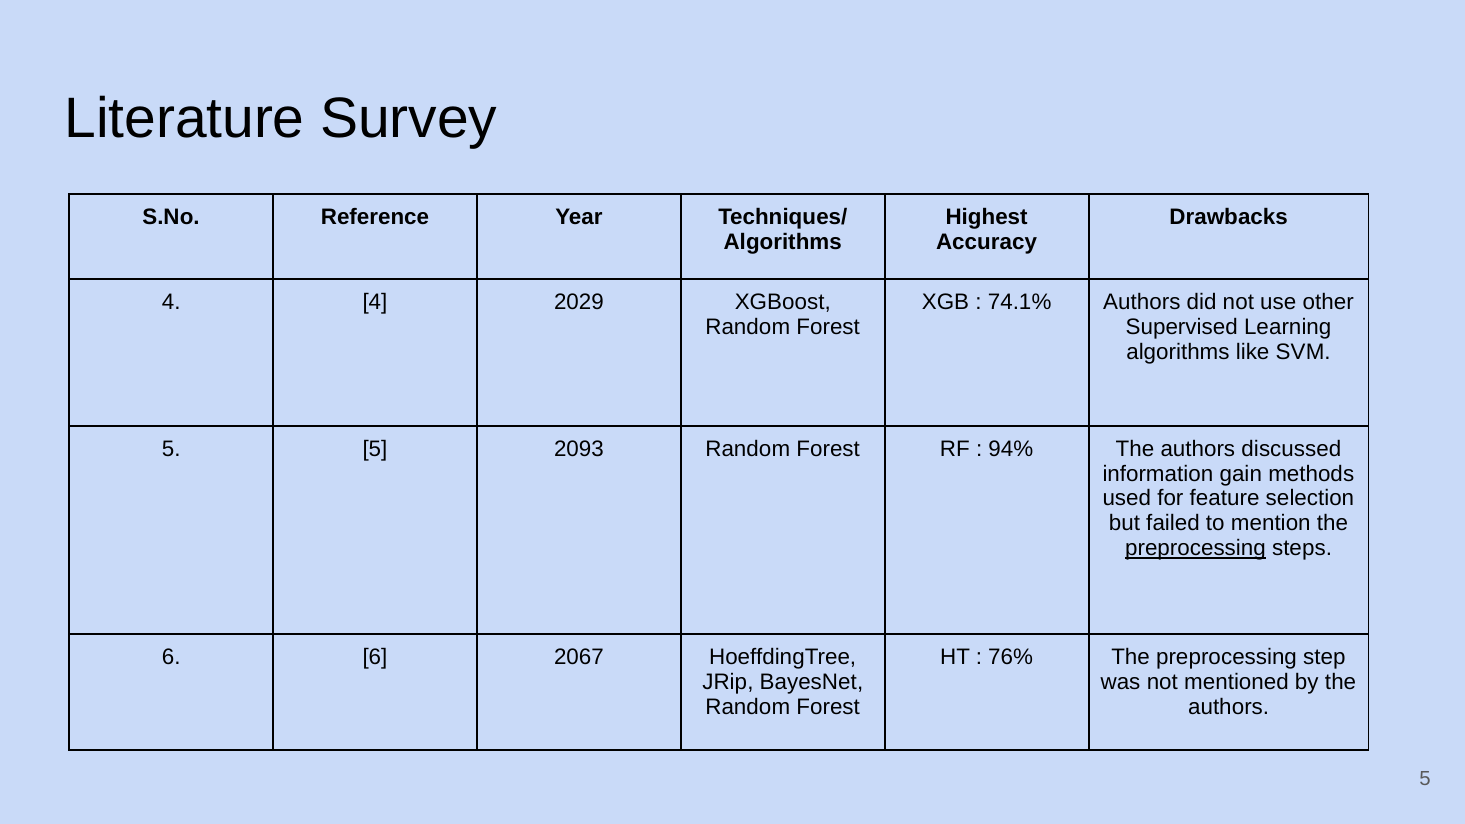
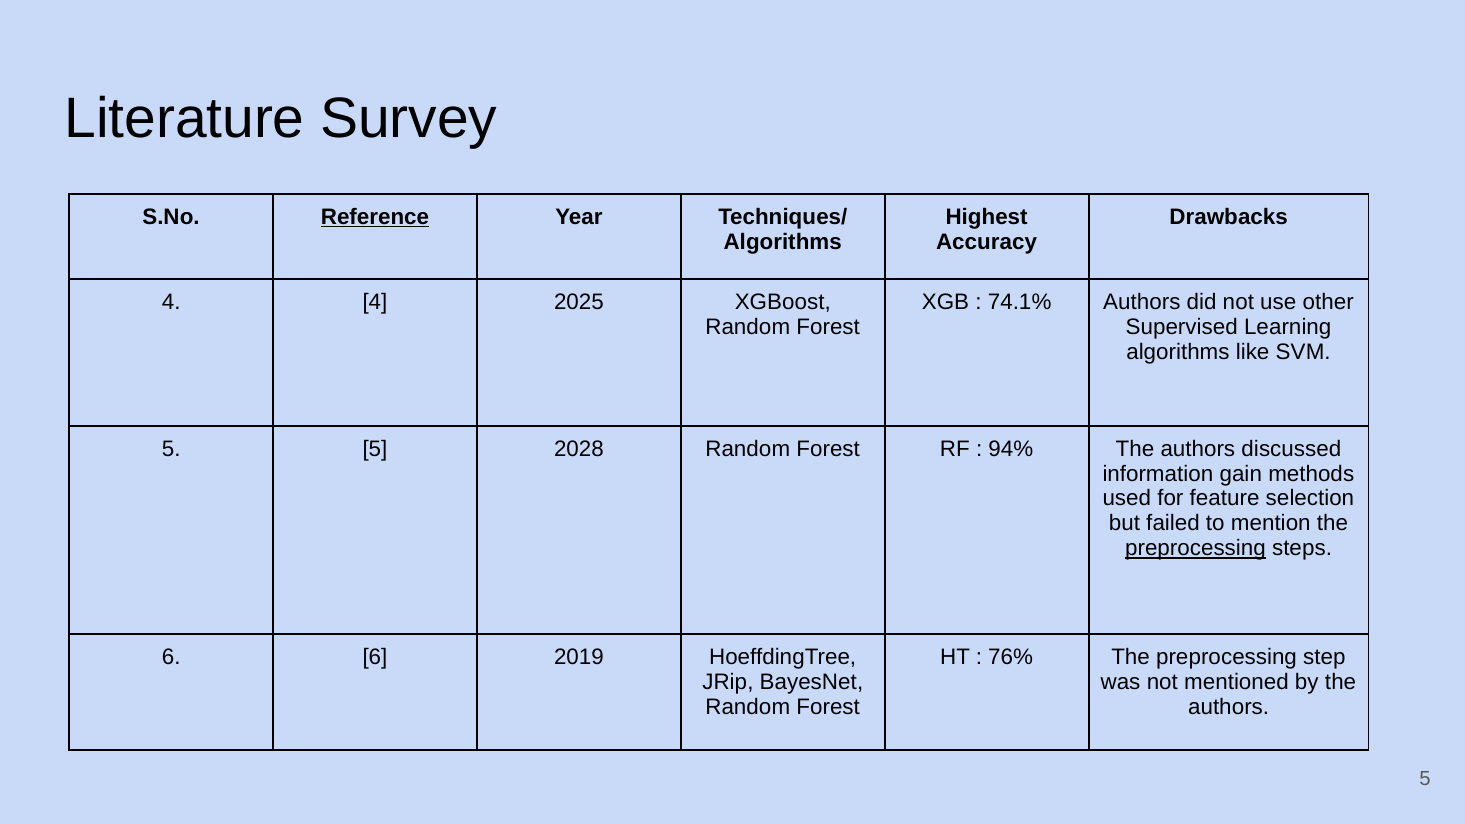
Reference underline: none -> present
2029: 2029 -> 2025
2093: 2093 -> 2028
2067: 2067 -> 2019
